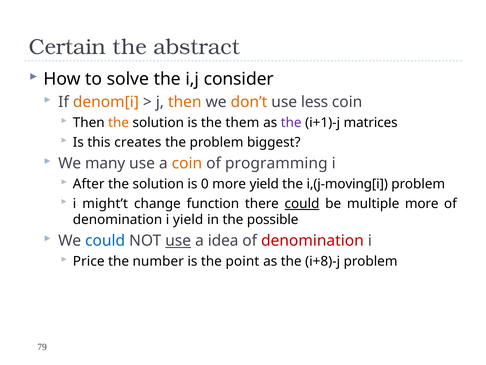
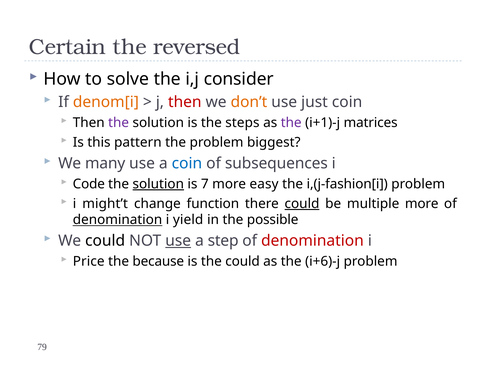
abstract: abstract -> reversed
then at (185, 102) colour: orange -> red
less: less -> just
the at (119, 123) colour: orange -> purple
them: them -> steps
creates: creates -> pattern
coin at (187, 163) colour: orange -> blue
programming: programming -> subsequences
After: After -> Code
solution at (158, 184) underline: none -> present
0: 0 -> 7
more yield: yield -> easy
i,(j-moving[i: i,(j-moving[i -> i,(j-fashion[i
denomination at (118, 220) underline: none -> present
could at (105, 240) colour: blue -> black
idea: idea -> step
number: number -> because
the point: point -> could
i+8)-j: i+8)-j -> i+6)-j
